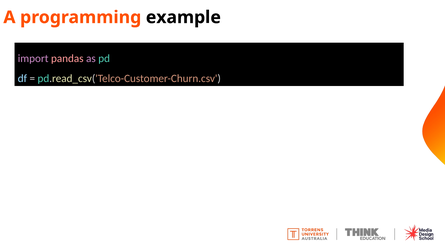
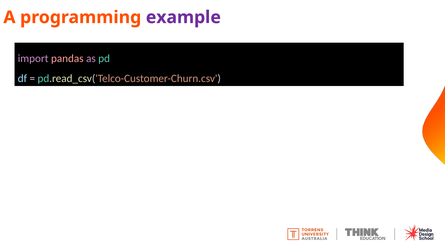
example colour: black -> purple
